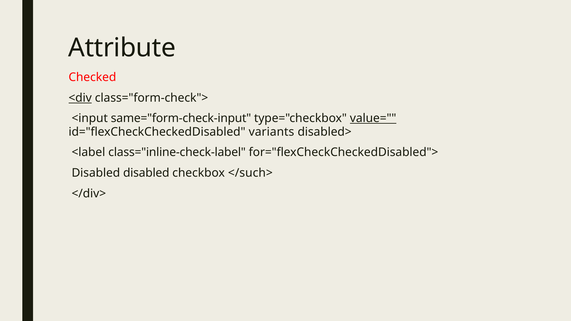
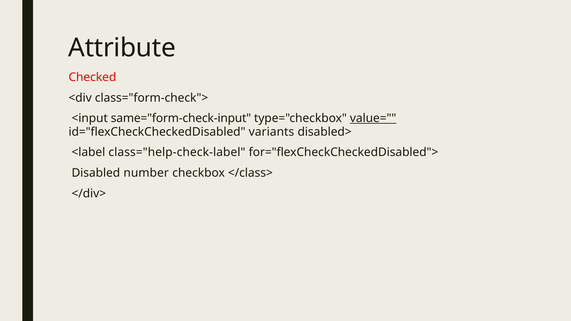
<div underline: present -> none
class="inline-check-label: class="inline-check-label -> class="help-check-label
Disabled disabled: disabled -> number
</such>: </such> -> </class>
